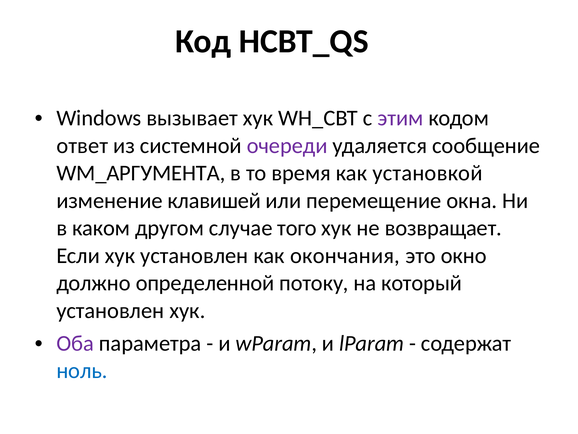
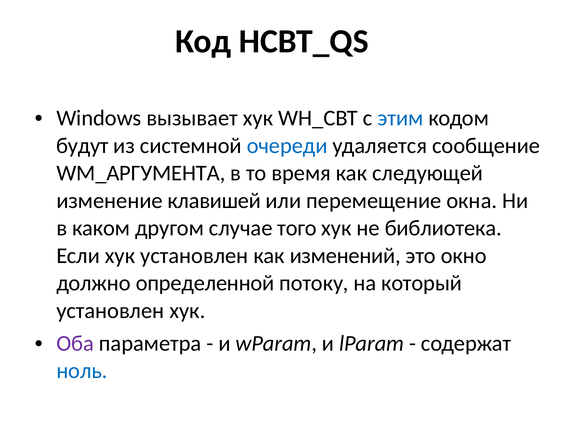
этим colour: purple -> blue
ответ: ответ -> будут
очереди colour: purple -> blue
установкой: установкой -> следующей
возвращает: возвращает -> библиотека
окончания: окончания -> изменений
